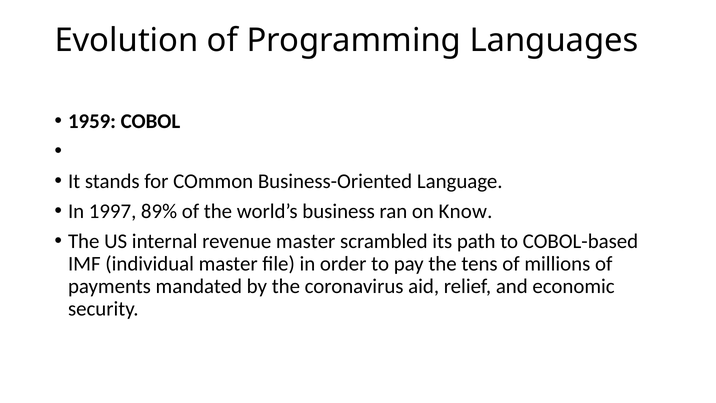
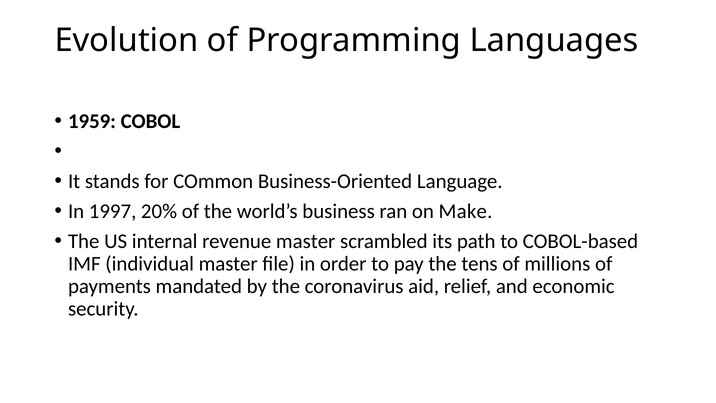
89%: 89% -> 20%
Know: Know -> Make
